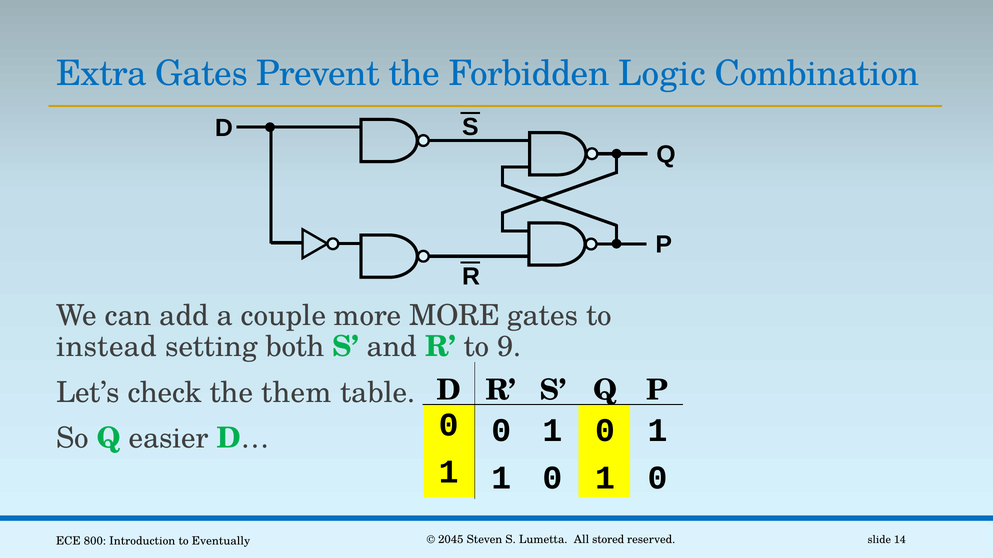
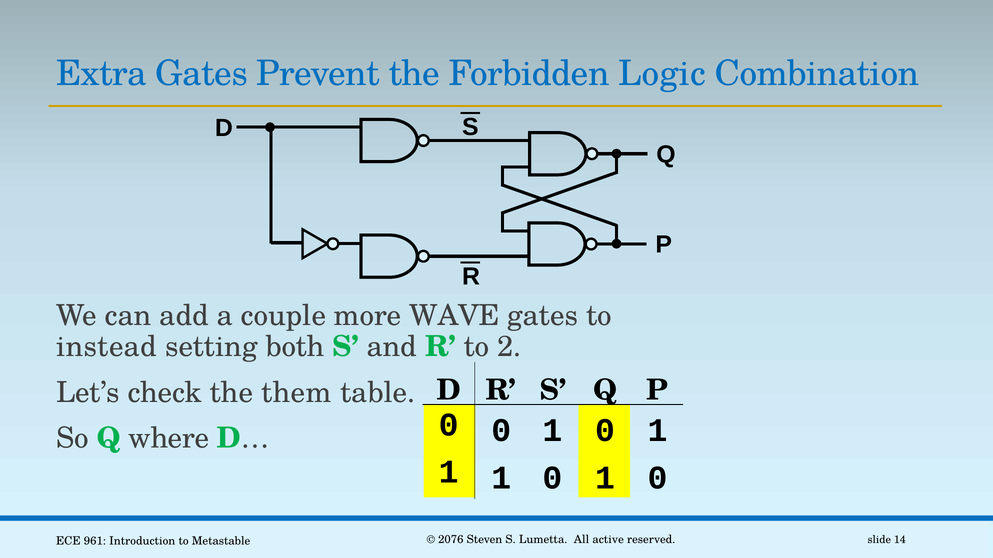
more MORE: MORE -> WAVE
9: 9 -> 2
easier: easier -> where
2045: 2045 -> 2076
stored: stored -> active
800: 800 -> 961
Eventually: Eventually -> Metastable
